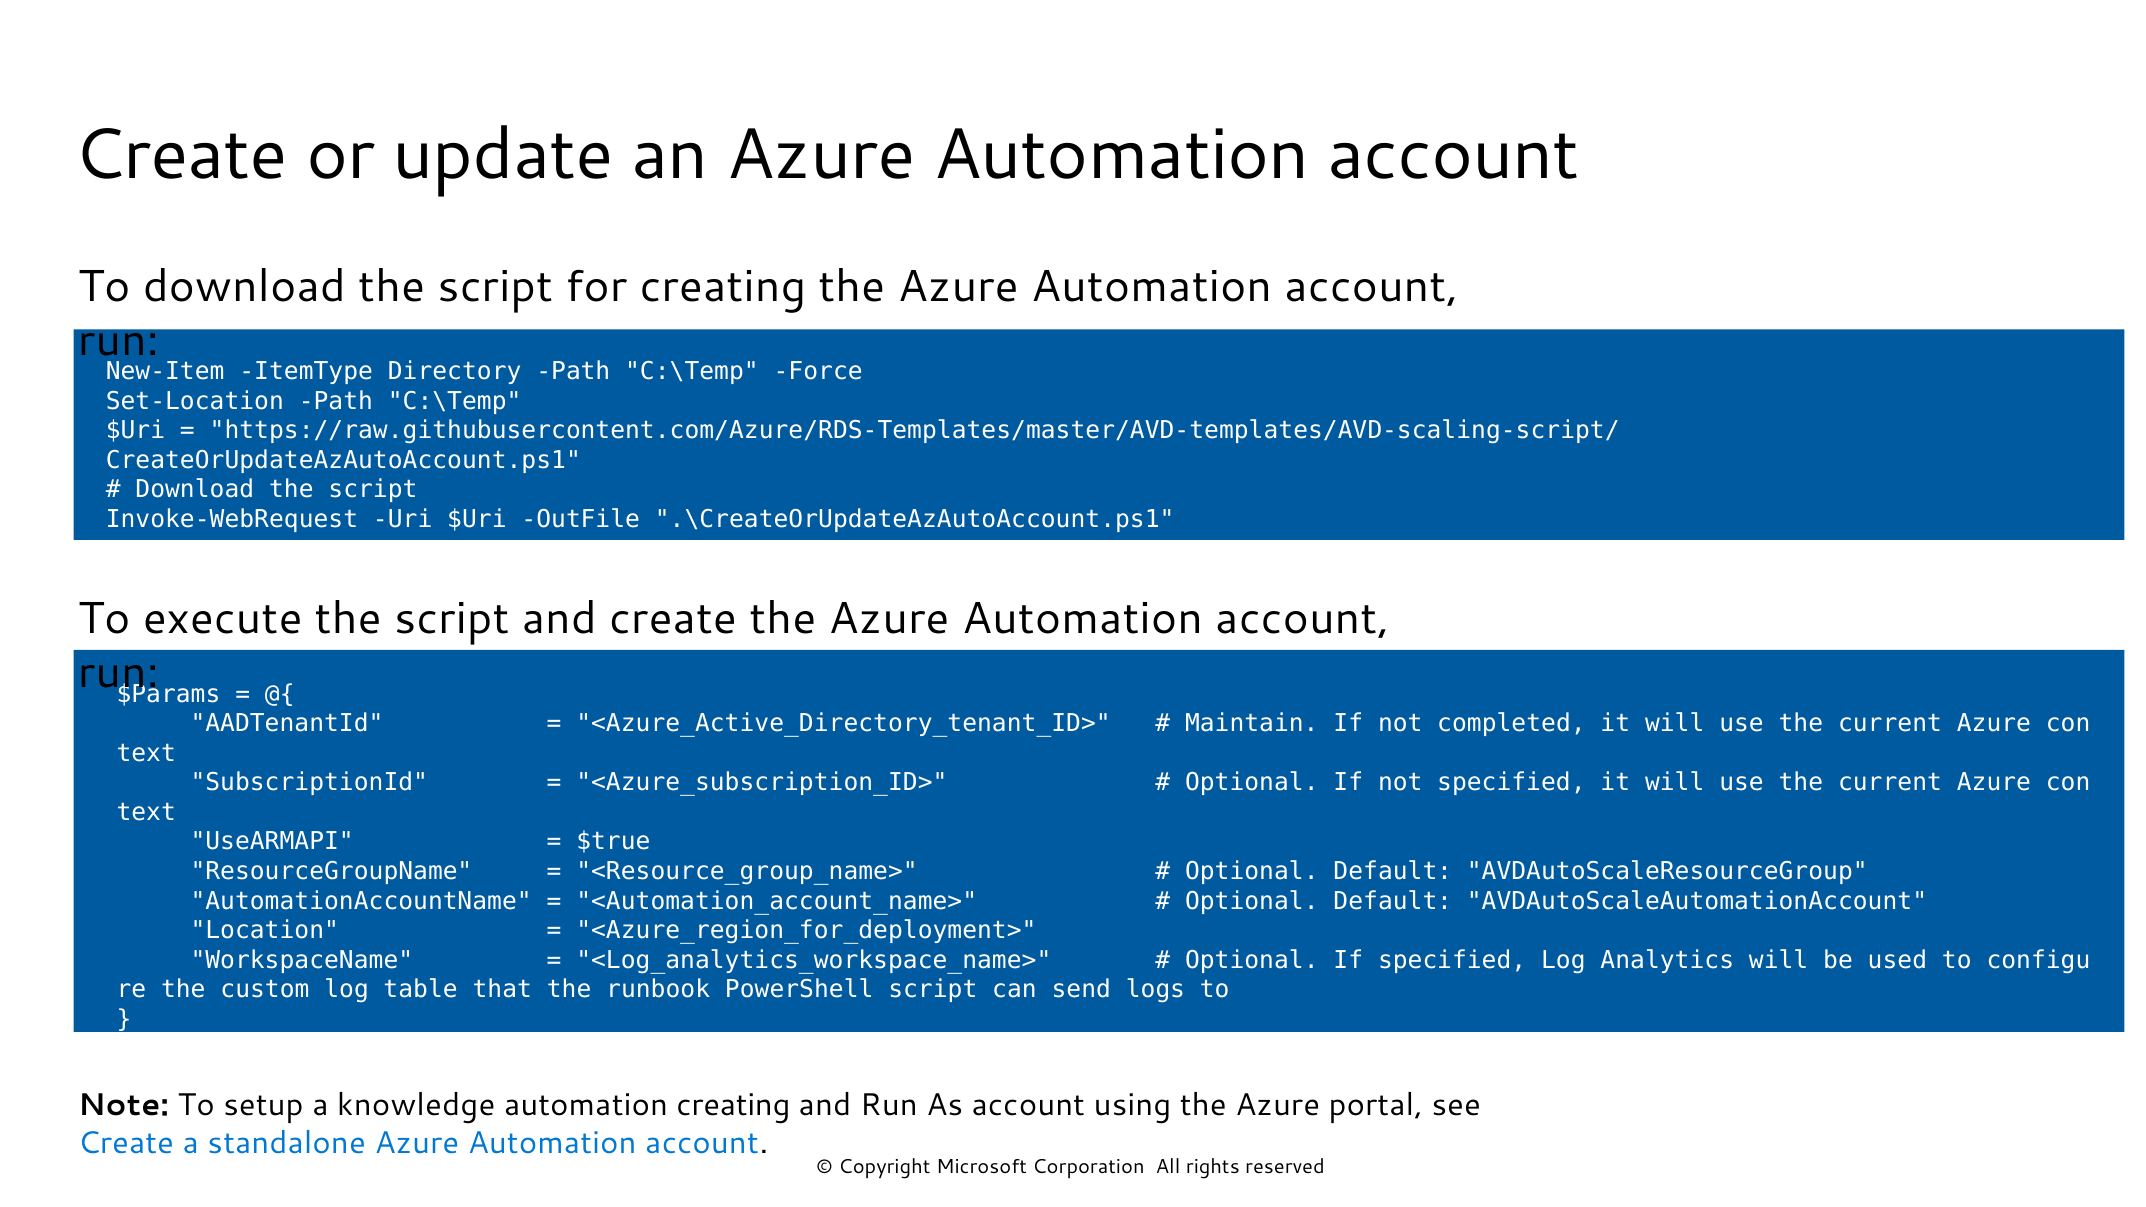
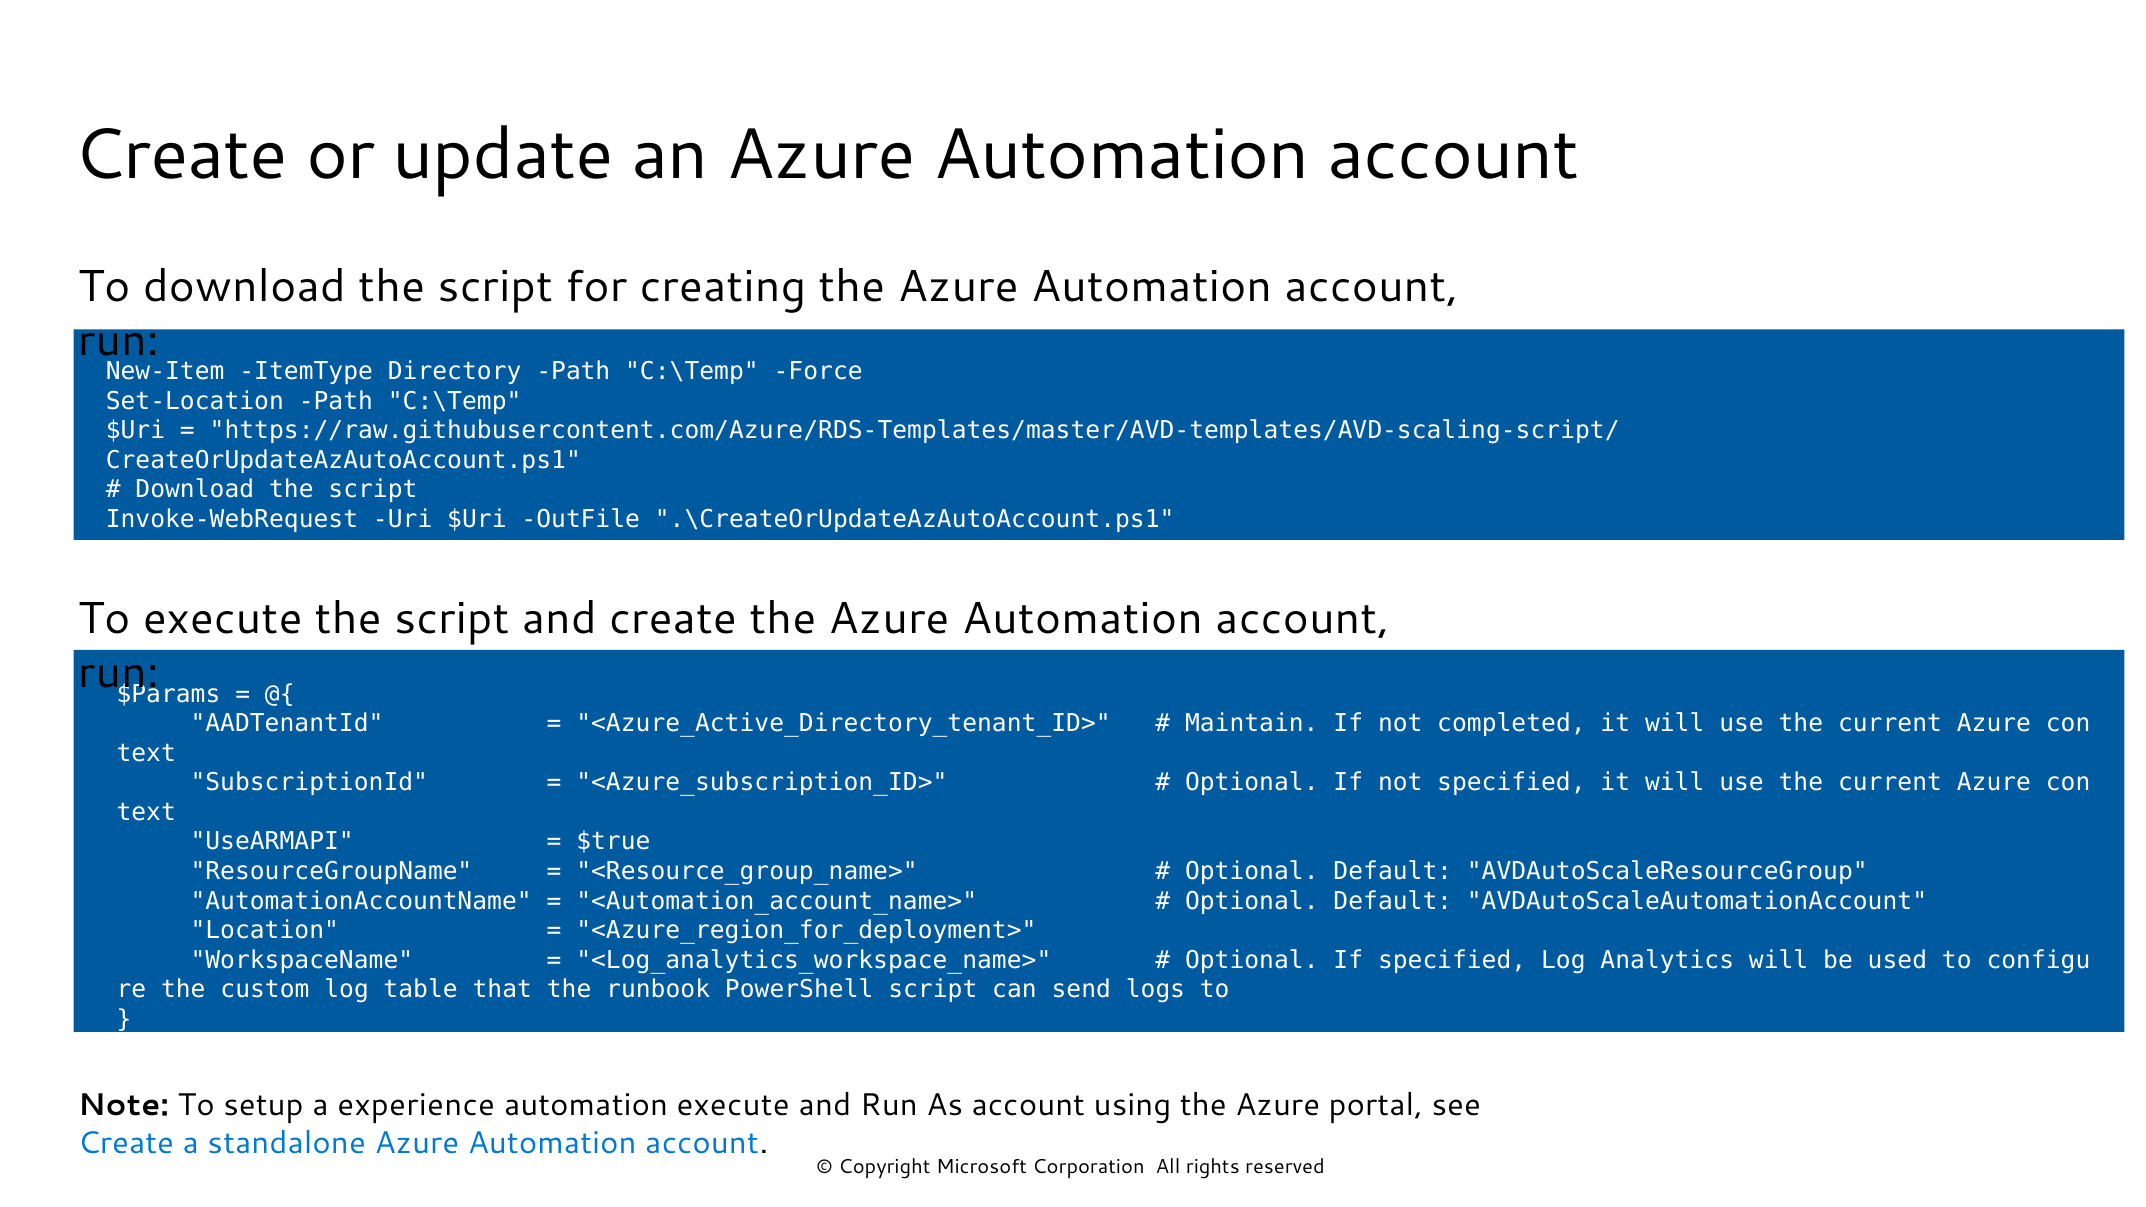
knowledge: knowledge -> experience
automation creating: creating -> execute
